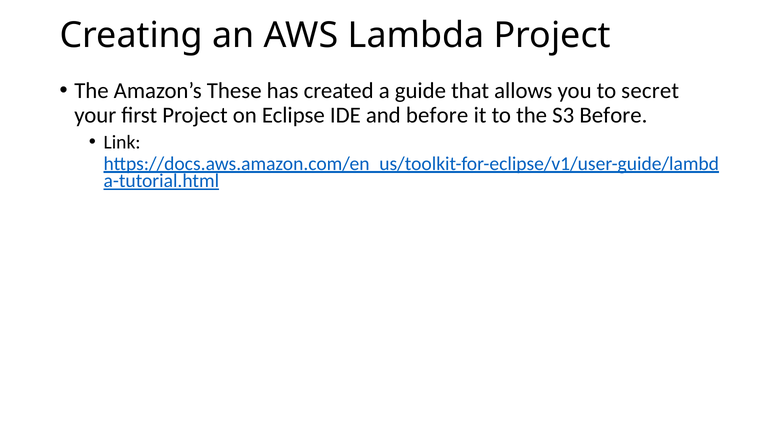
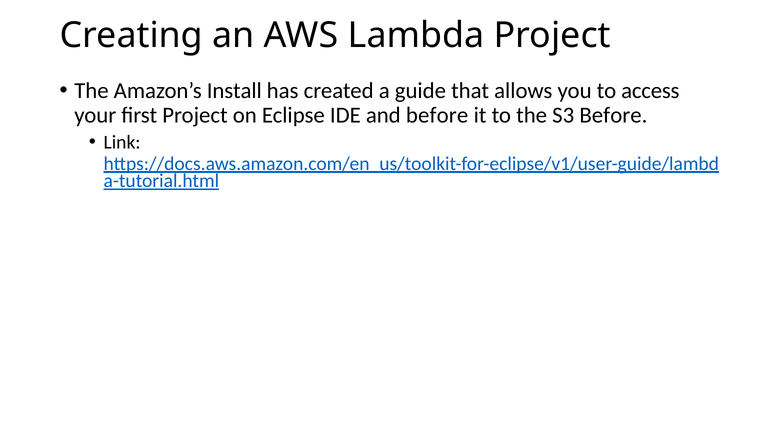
These: These -> Install
secret: secret -> access
